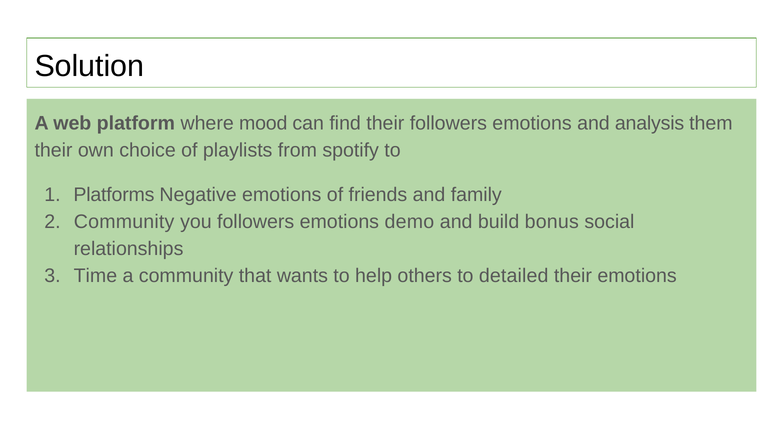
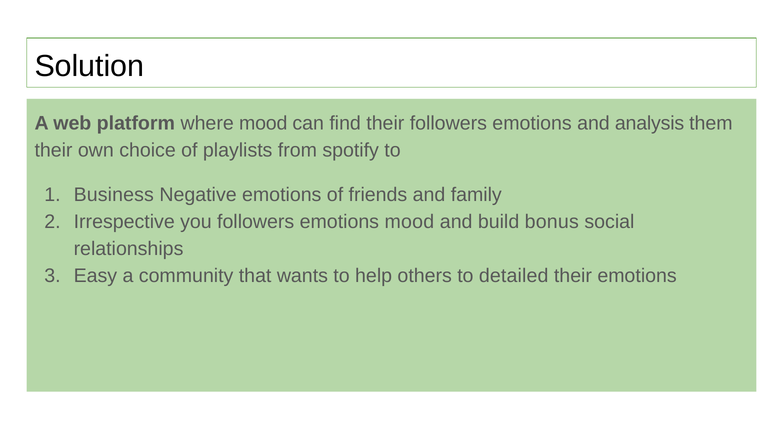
Platforms: Platforms -> Business
Community at (124, 222): Community -> Irrespective
emotions demo: demo -> mood
Time: Time -> Easy
